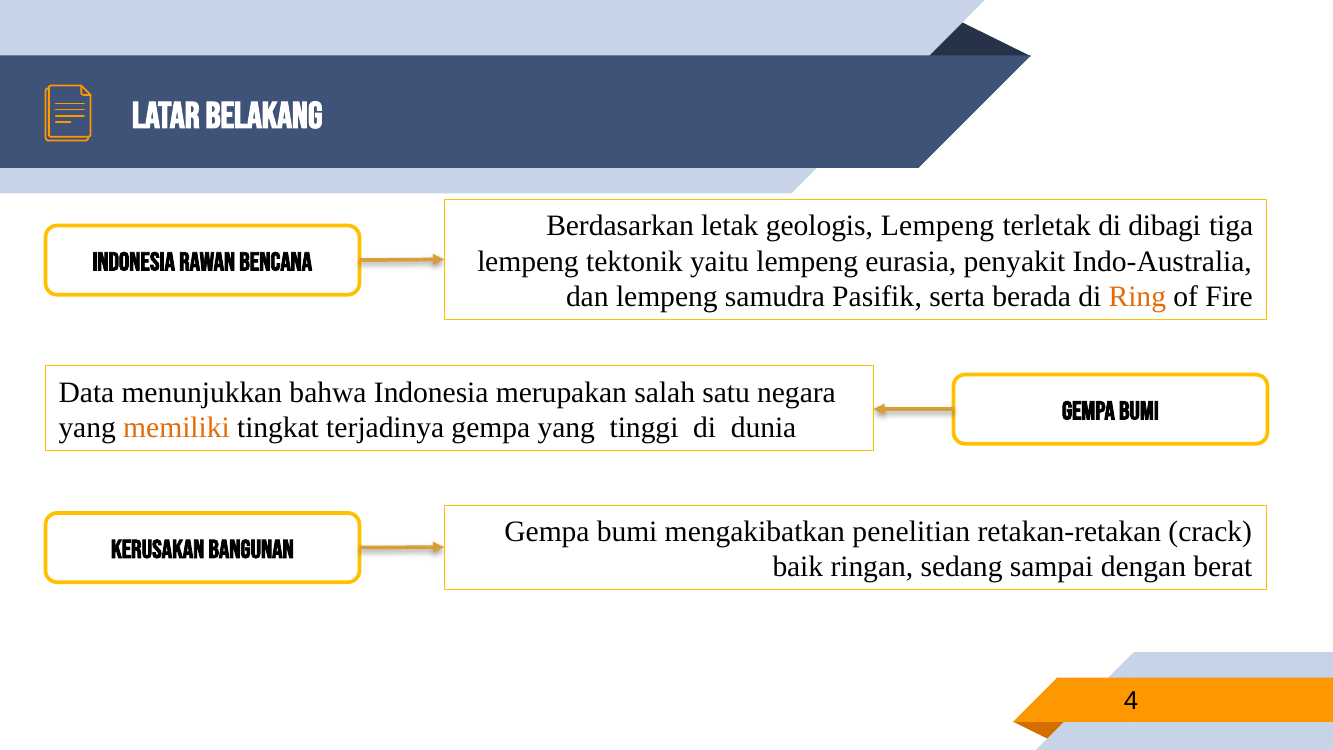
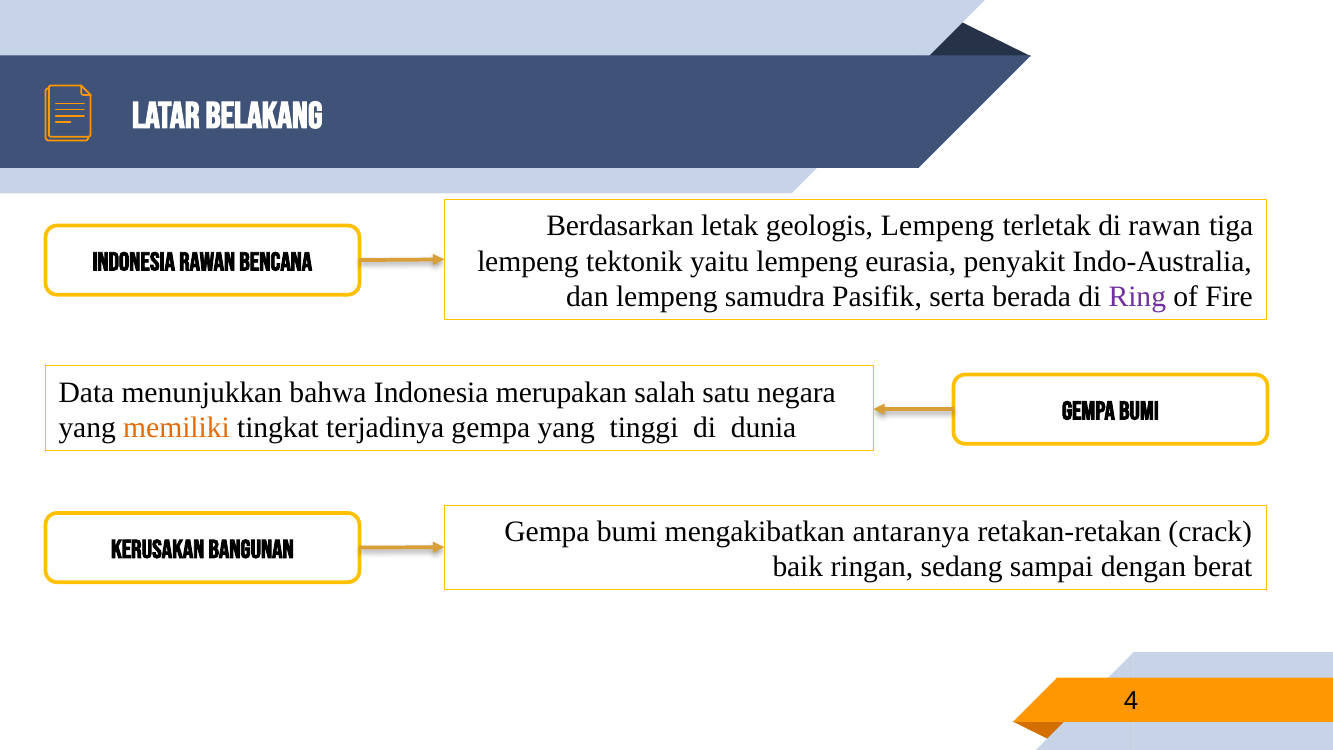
di dibagi: dibagi -> rawan
Ring colour: orange -> purple
penelitian: penelitian -> antaranya
